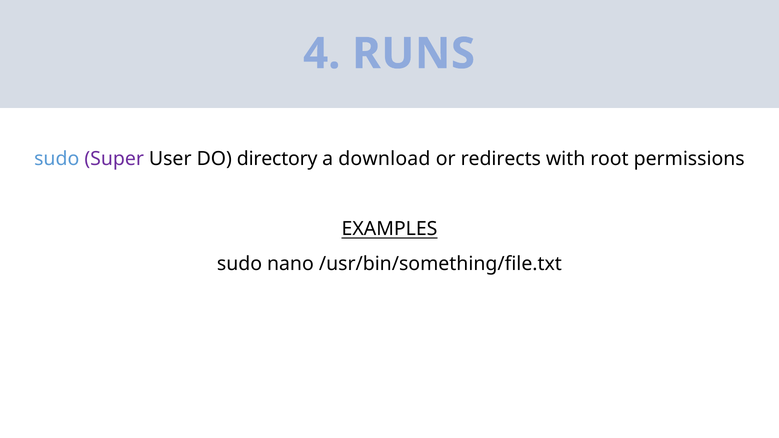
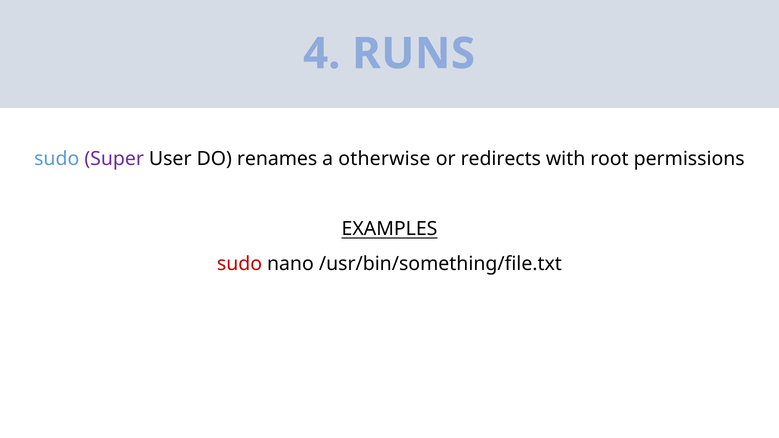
directory: directory -> renames
download: download -> otherwise
sudo at (240, 264) colour: black -> red
